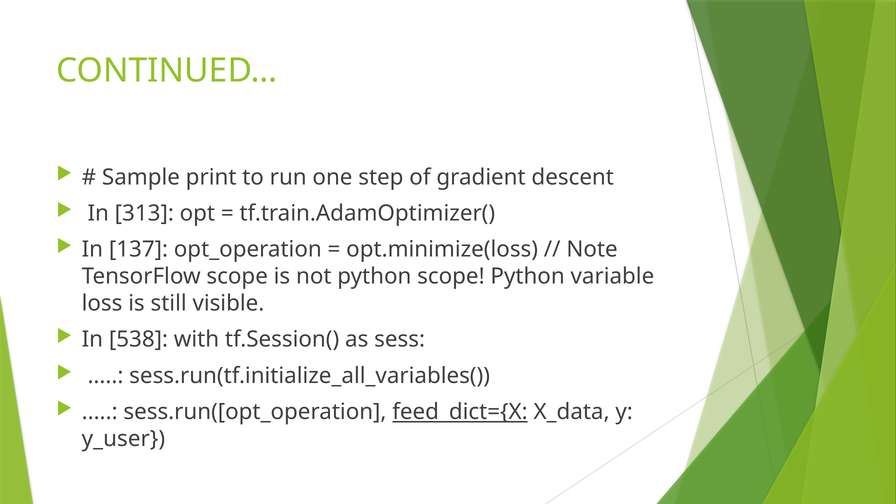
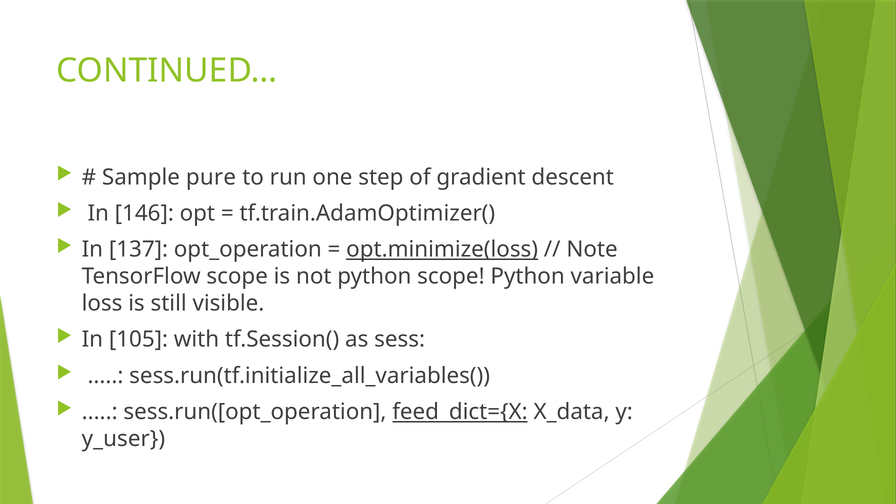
print: print -> pure
313: 313 -> 146
opt.minimize(loss underline: none -> present
538: 538 -> 105
